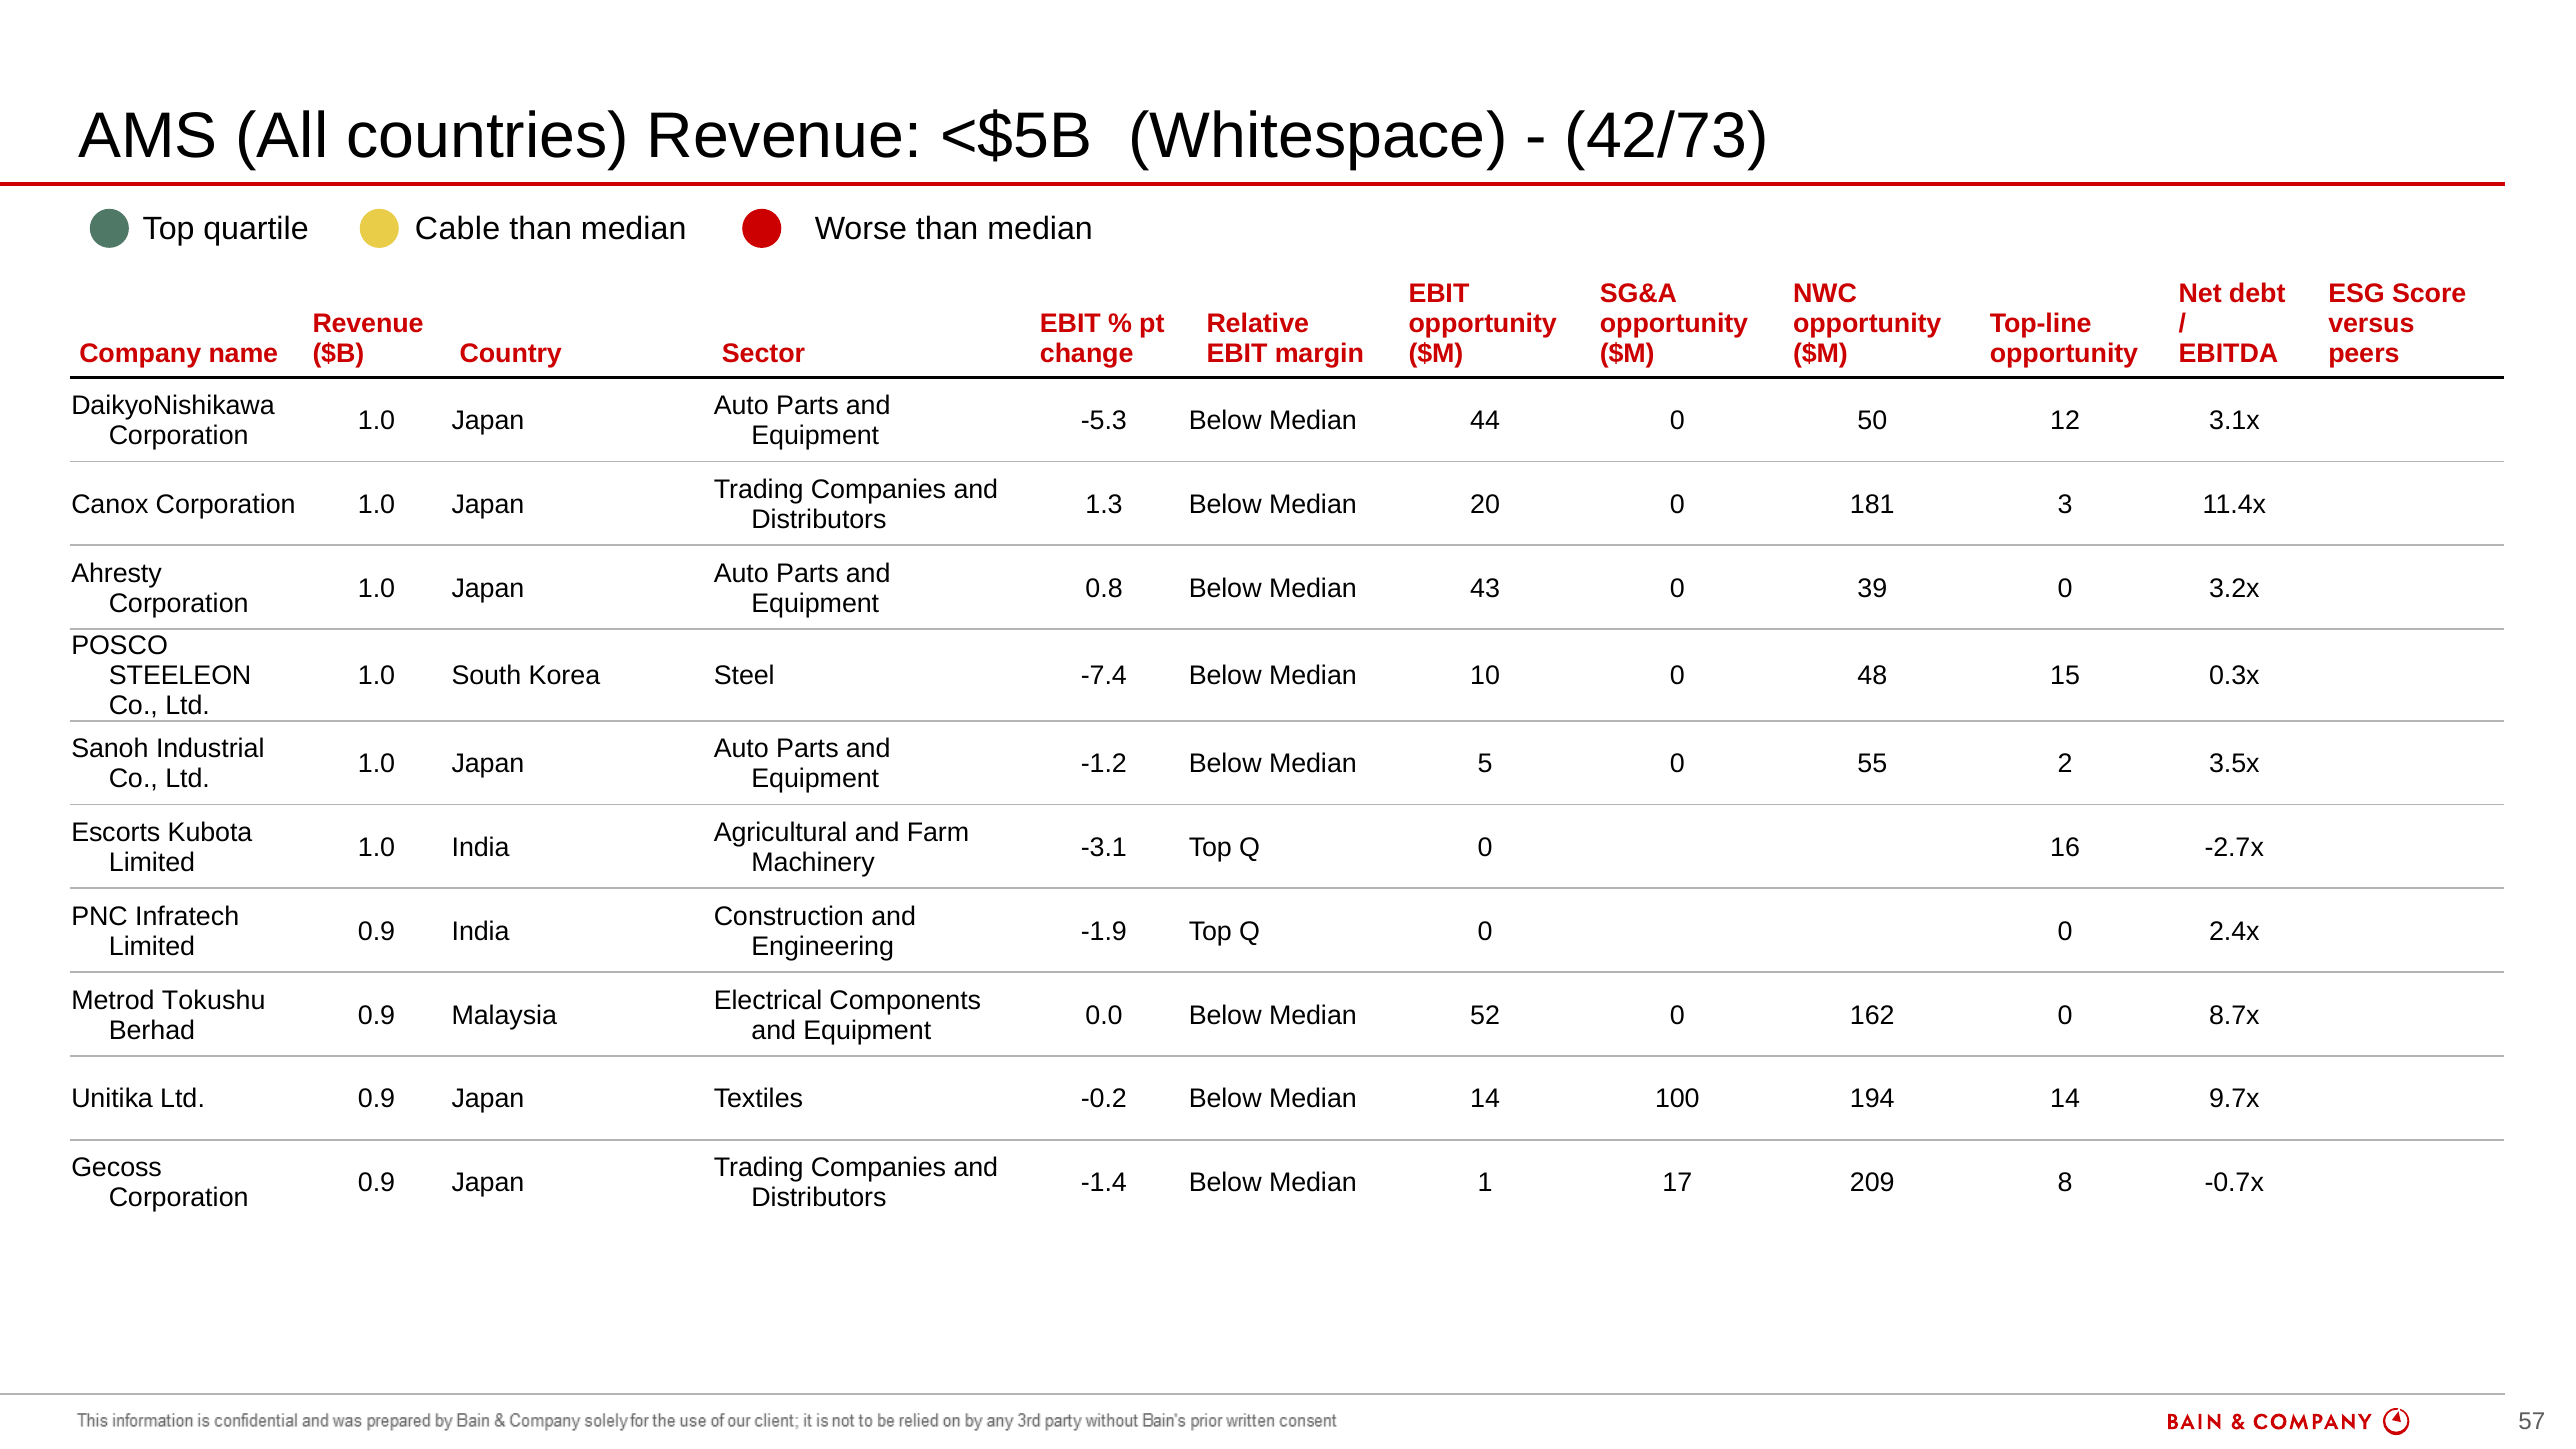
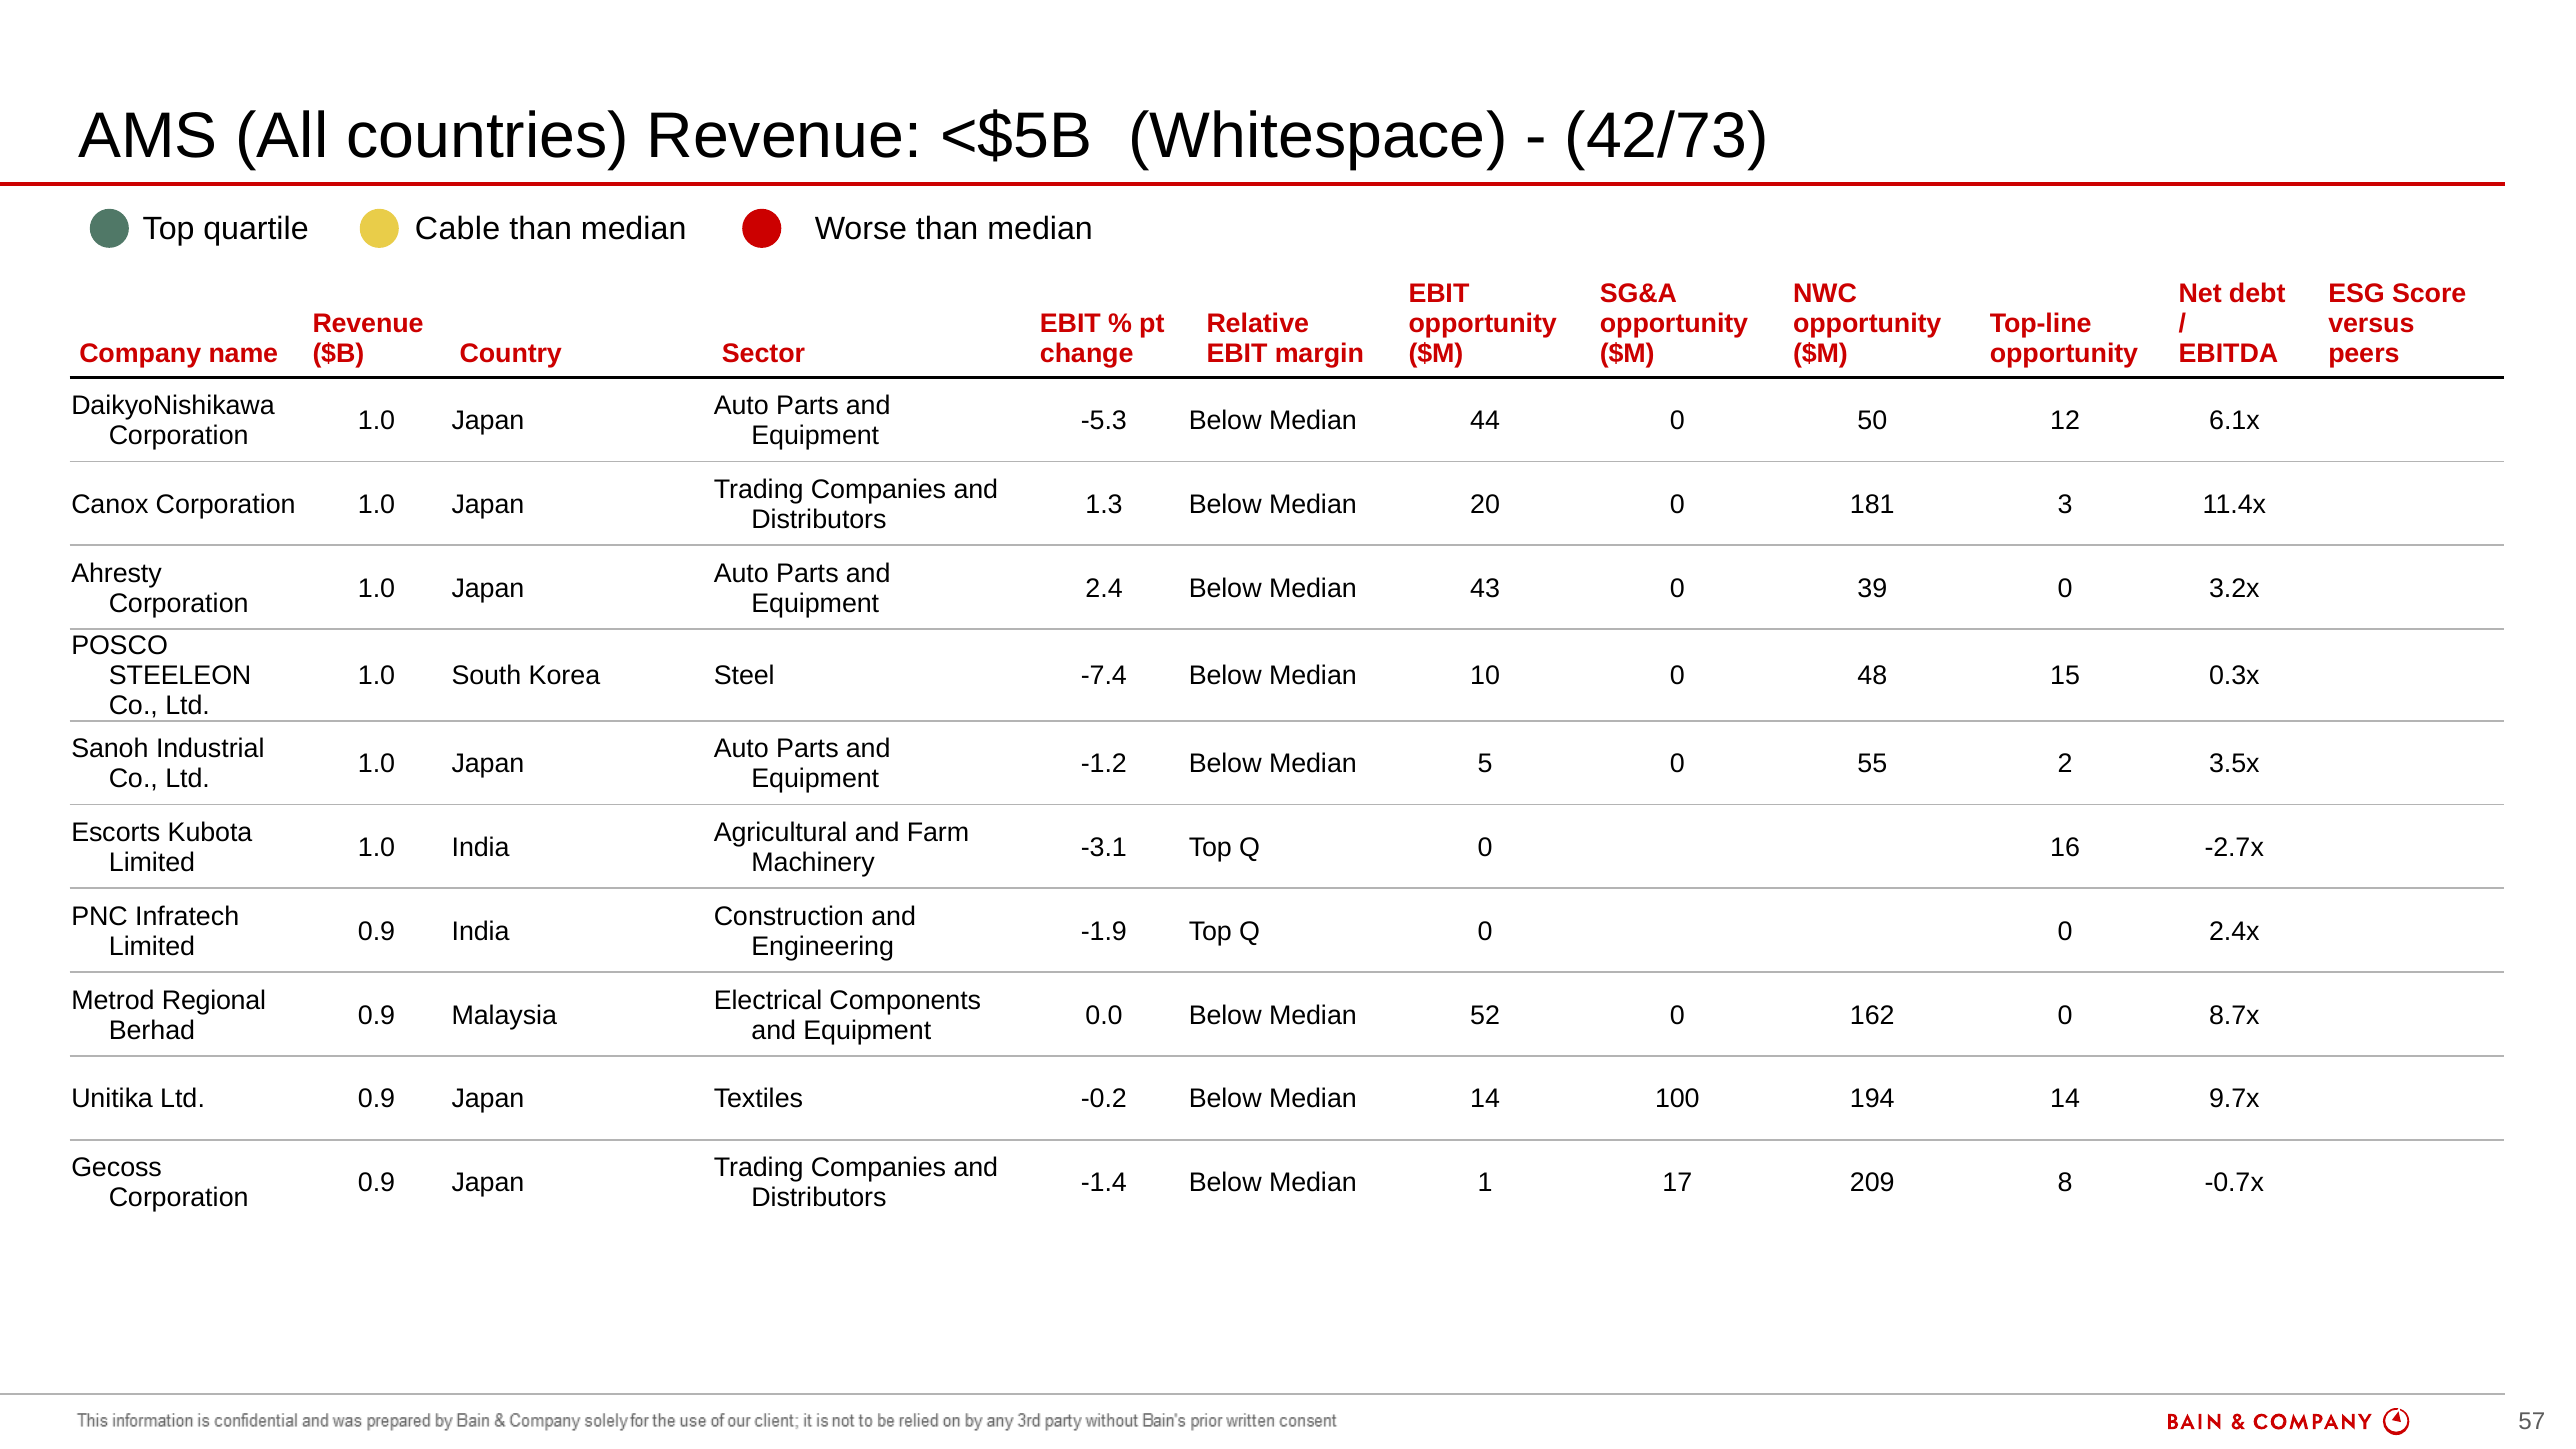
3.1x: 3.1x -> 6.1x
0.8: 0.8 -> 2.4
Tokushu: Tokushu -> Regional
